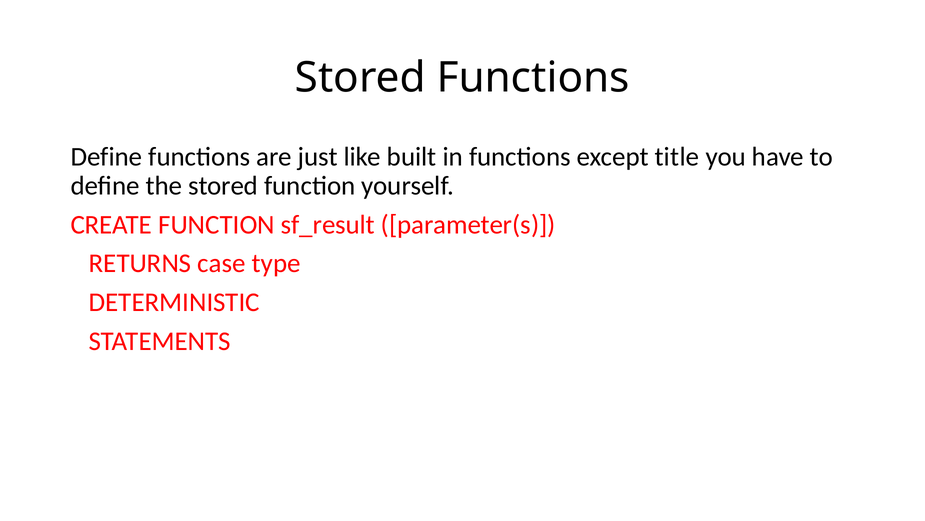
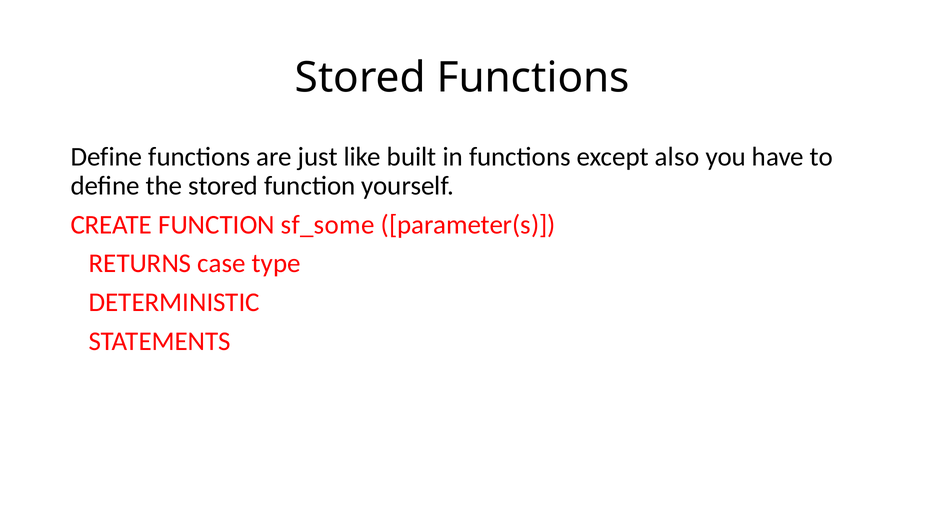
title: title -> also
sf_result: sf_result -> sf_some
